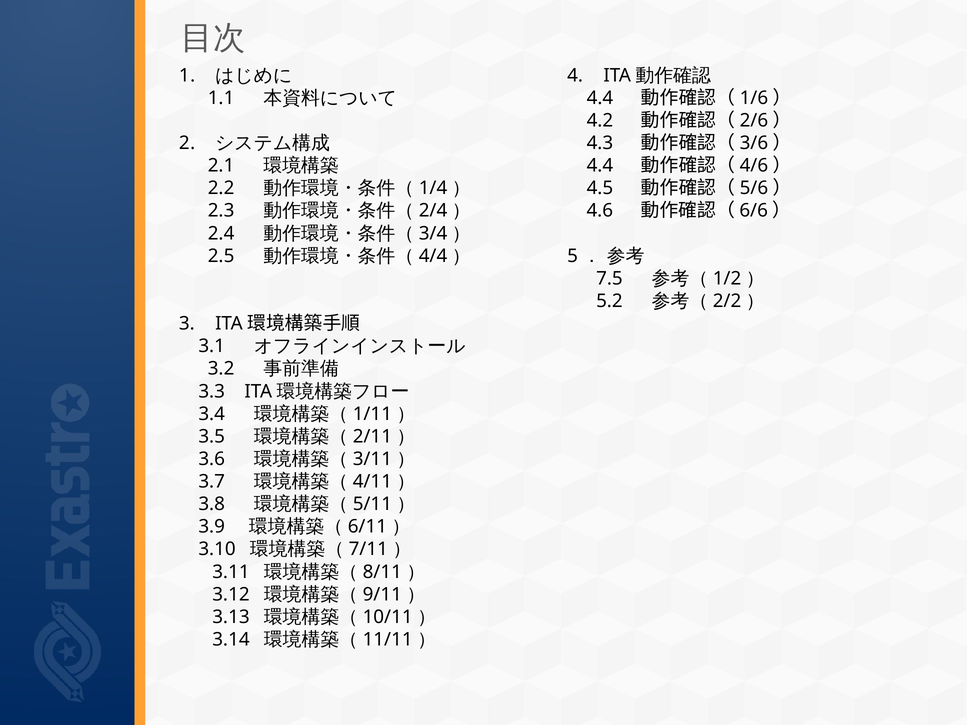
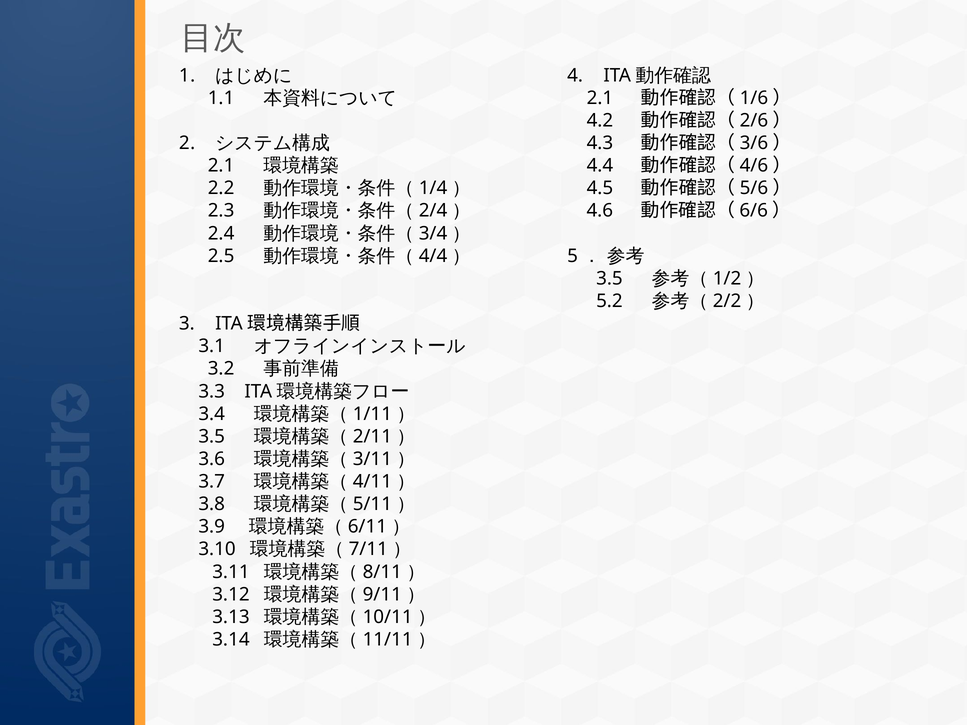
4.4 at (600, 98): 4.4 -> 2.1
7.5 at (609, 279): 7.5 -> 3.5
